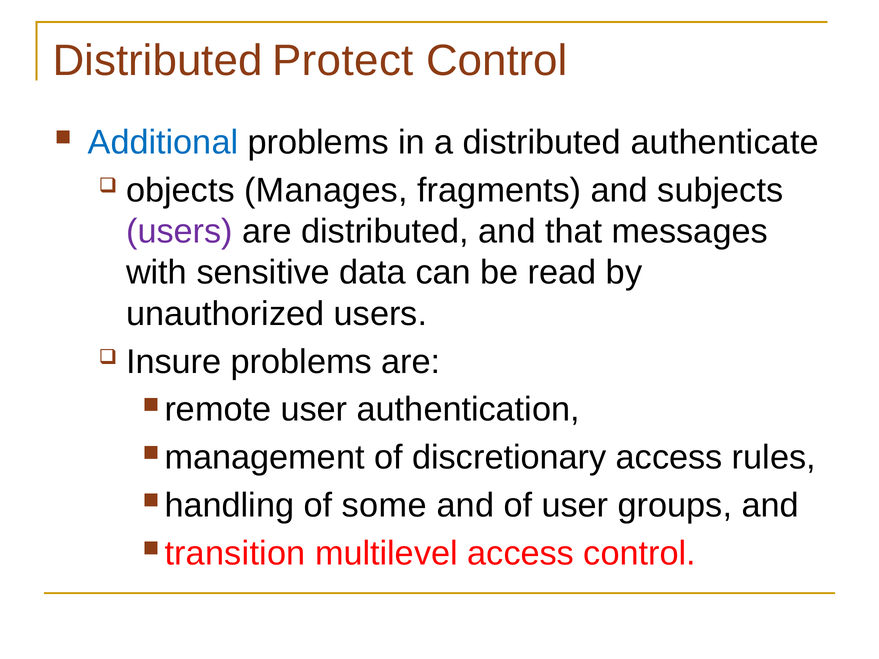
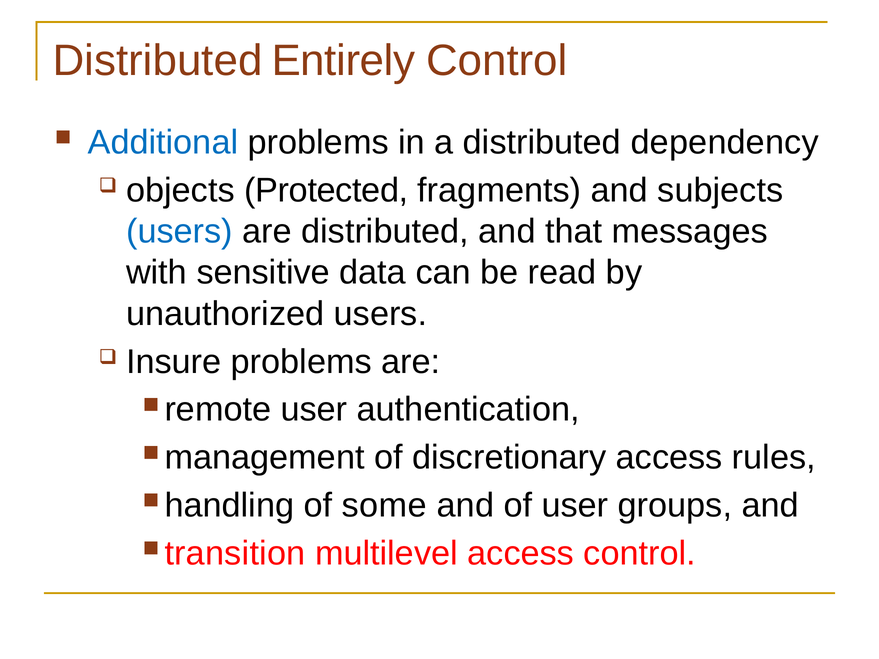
Protect: Protect -> Entirely
authenticate: authenticate -> dependency
Manages: Manages -> Protected
users at (180, 232) colour: purple -> blue
